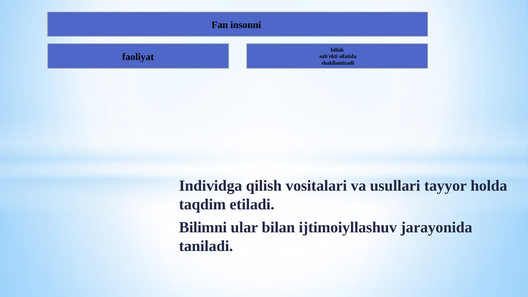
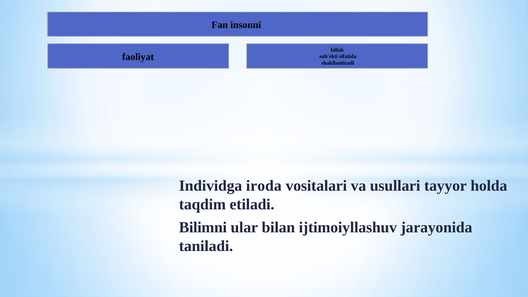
qilish: qilish -> iroda
